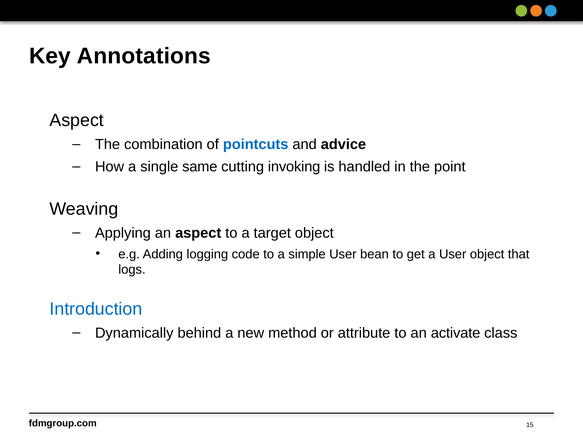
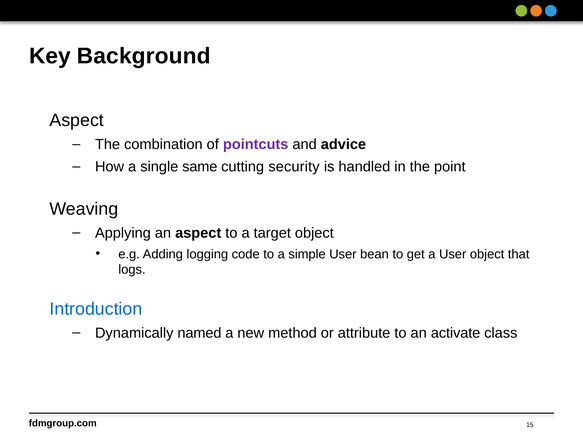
Annotations: Annotations -> Background
pointcuts colour: blue -> purple
invoking: invoking -> security
behind: behind -> named
